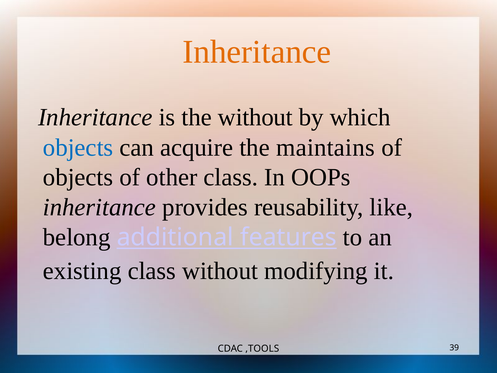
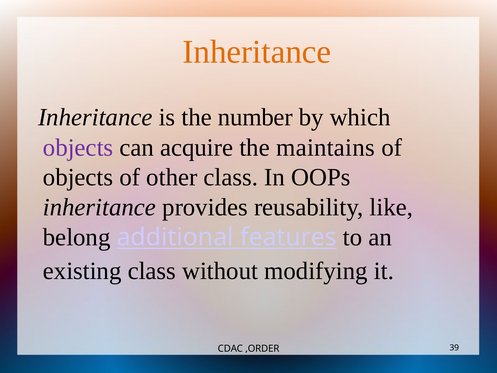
the without: without -> number
objects at (78, 148) colour: blue -> purple
,TOOLS: ,TOOLS -> ,ORDER
